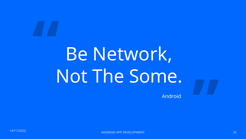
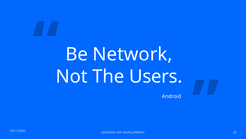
Some: Some -> Users
